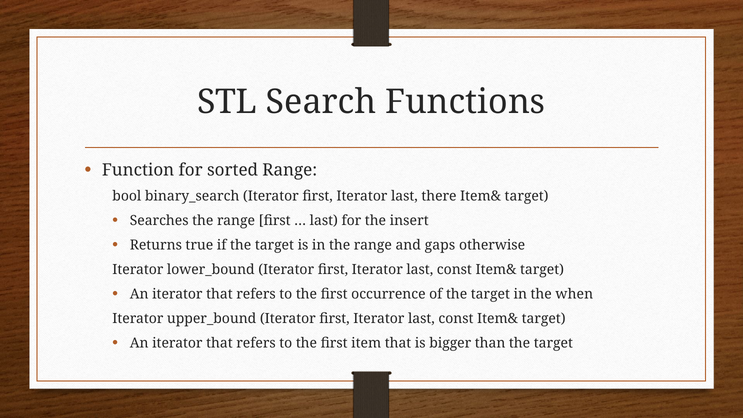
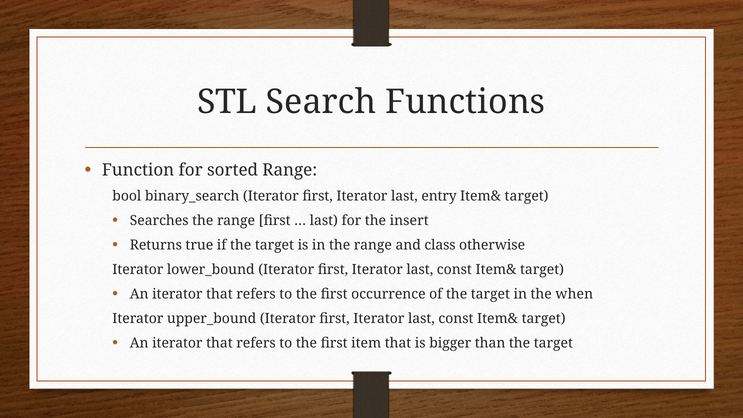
there: there -> entry
gaps: gaps -> class
